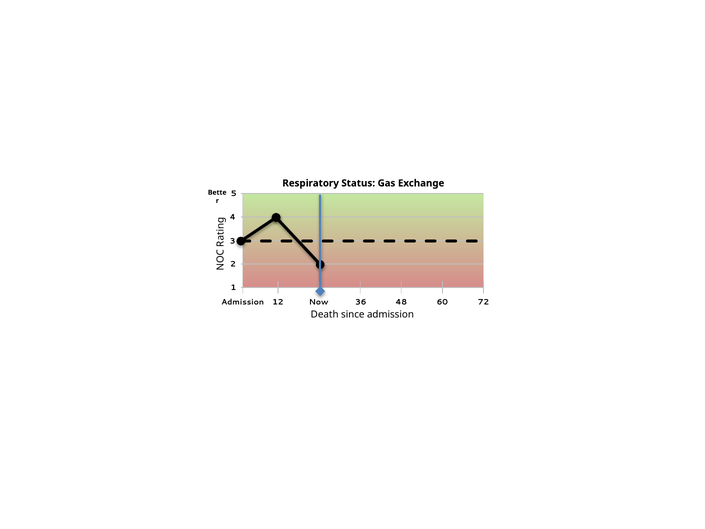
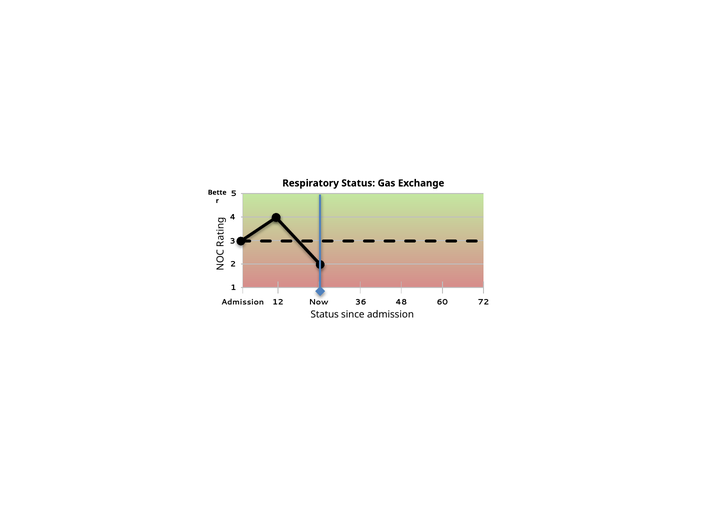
Death at (325, 314): Death -> Status
